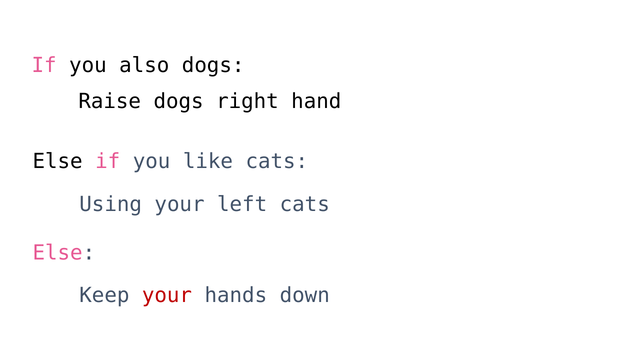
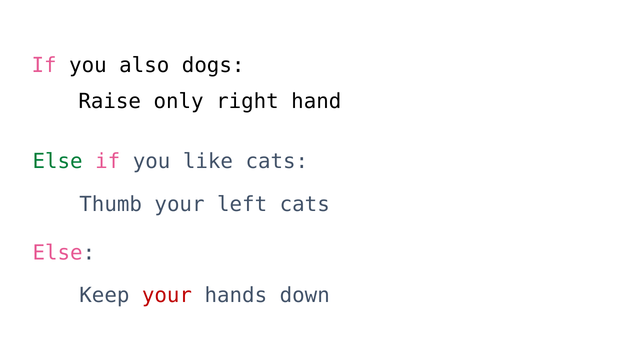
Raise dogs: dogs -> only
Else at (58, 162) colour: black -> green
Using: Using -> Thumb
